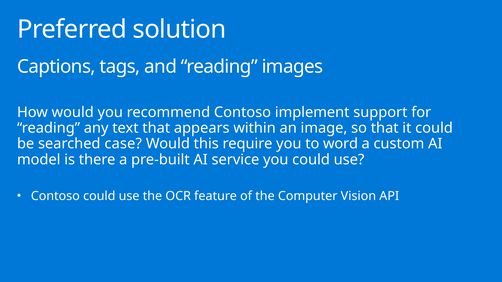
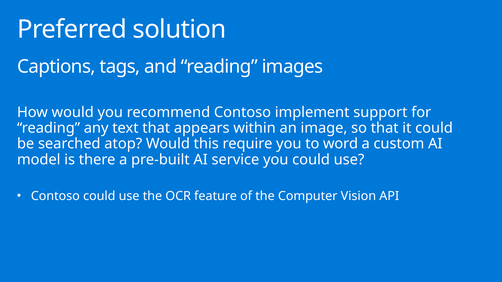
case: case -> atop
